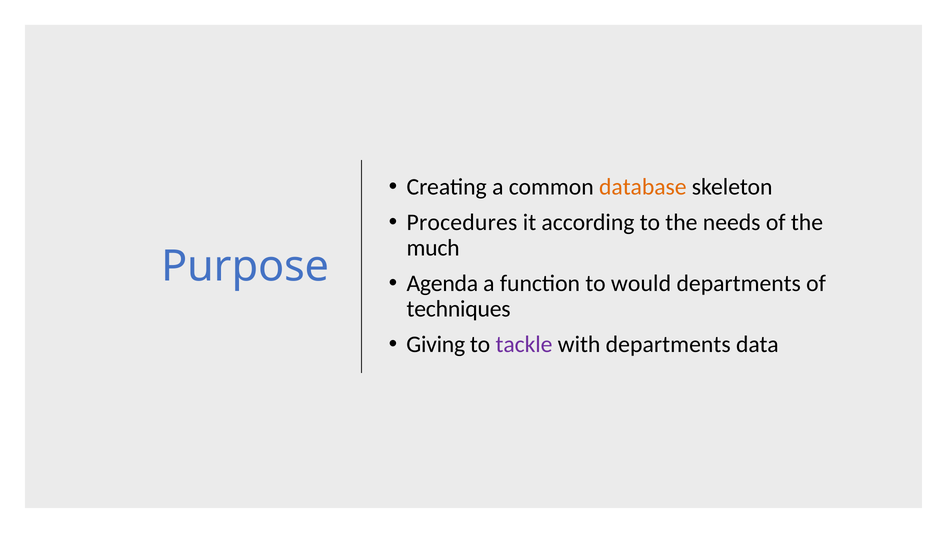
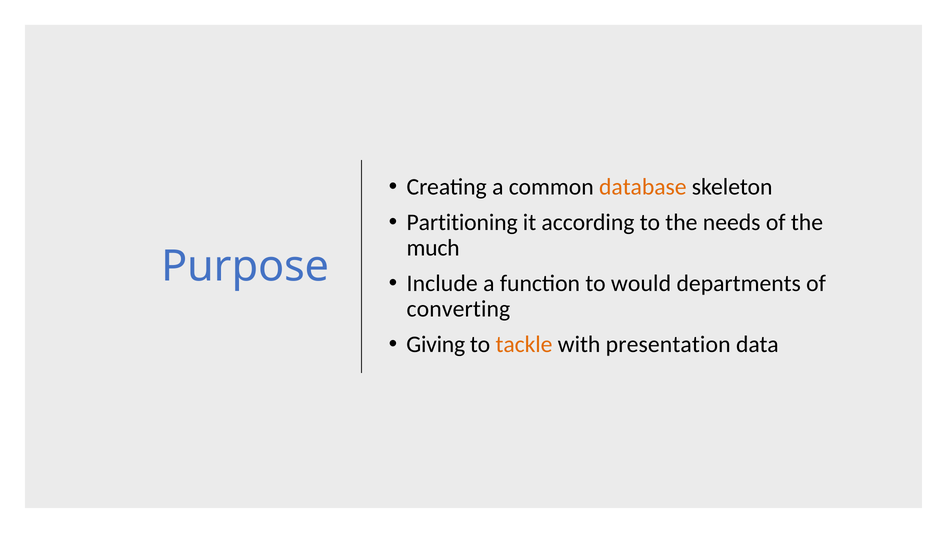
Procedures: Procedures -> Partitioning
Agenda: Agenda -> Include
techniques: techniques -> converting
tackle colour: purple -> orange
with departments: departments -> presentation
